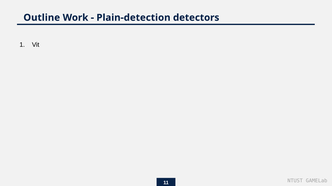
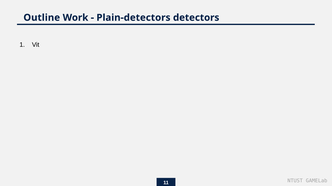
Plain-detection: Plain-detection -> Plain-detectors
